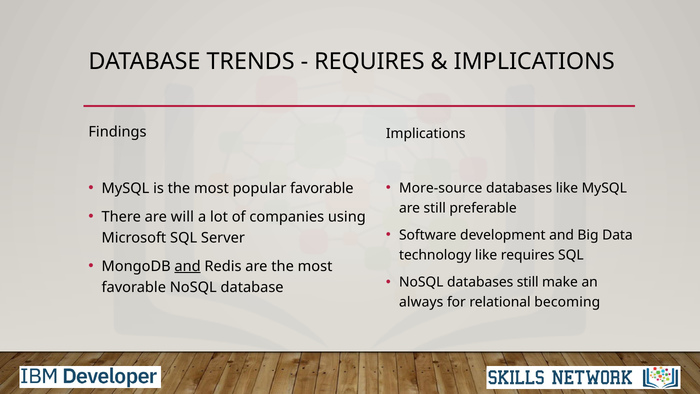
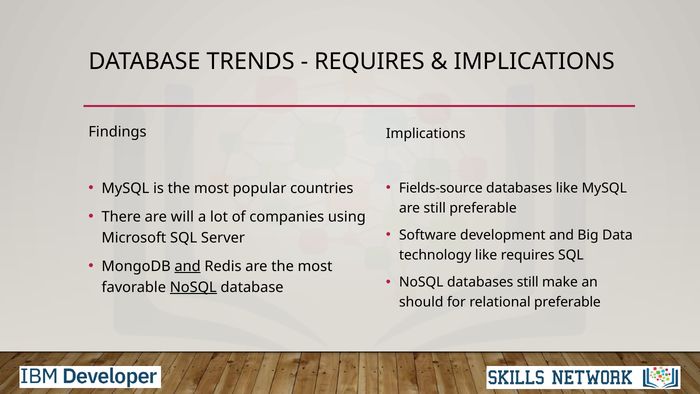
popular favorable: favorable -> countries
More-source: More-source -> Fields-source
NoSQL at (193, 287) underline: none -> present
always: always -> should
relational becoming: becoming -> preferable
